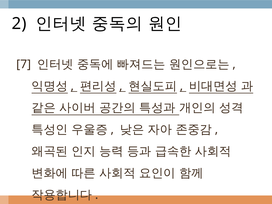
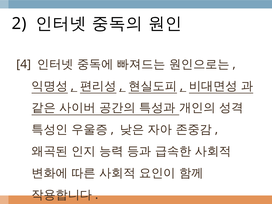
7: 7 -> 4
